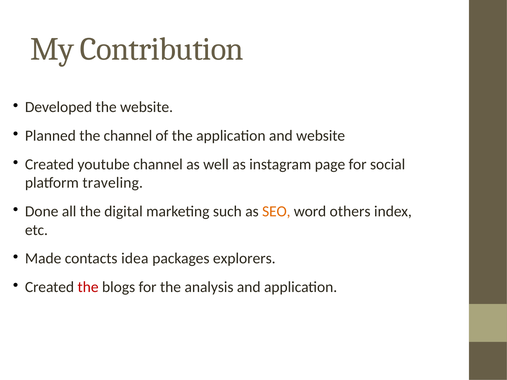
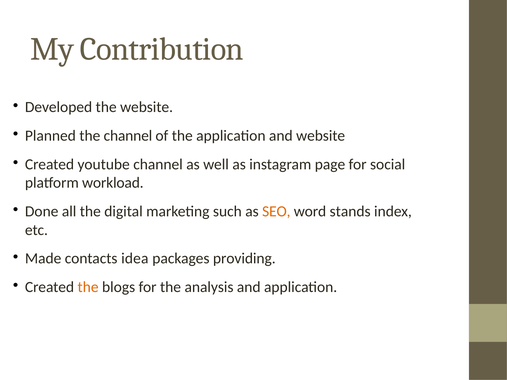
traveling: traveling -> workload
others: others -> stands
explorers: explorers -> providing
the at (88, 287) colour: red -> orange
